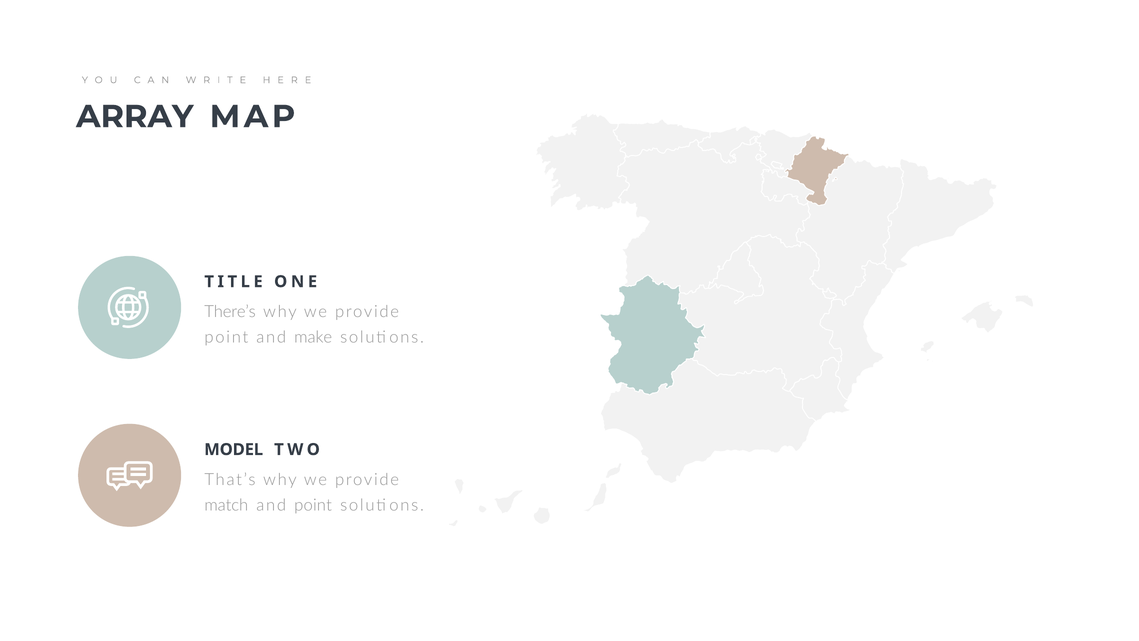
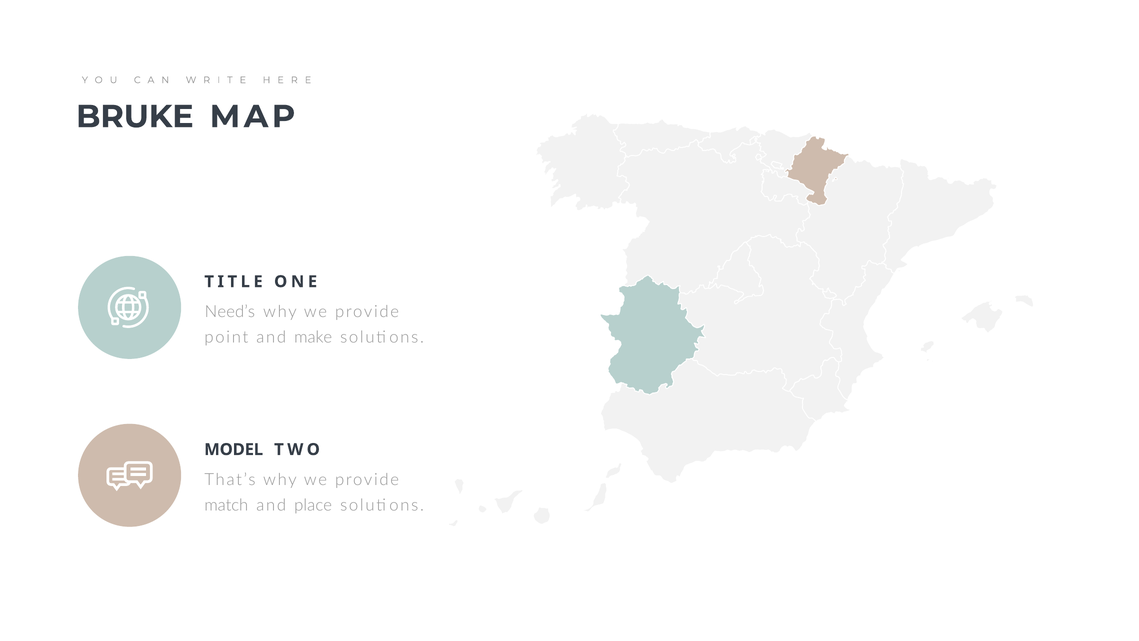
ARRAY: ARRAY -> BRUKE
There’s: There’s -> Need’s
and point: point -> place
